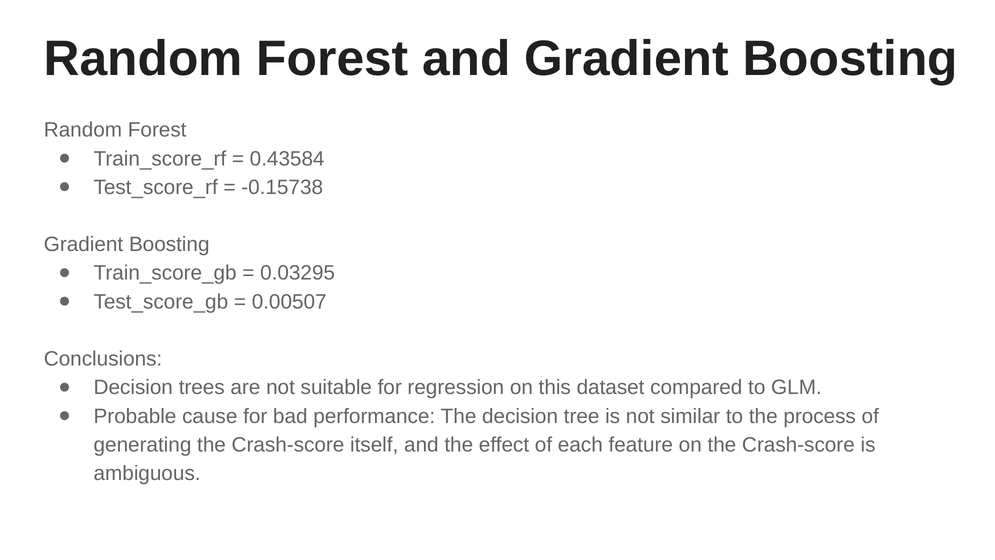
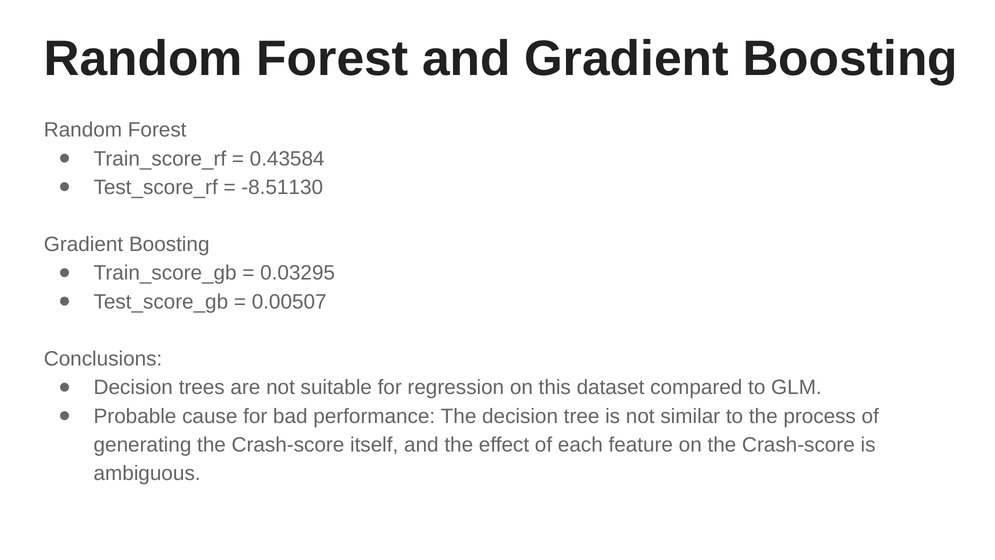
-0.15738: -0.15738 -> -8.51130
